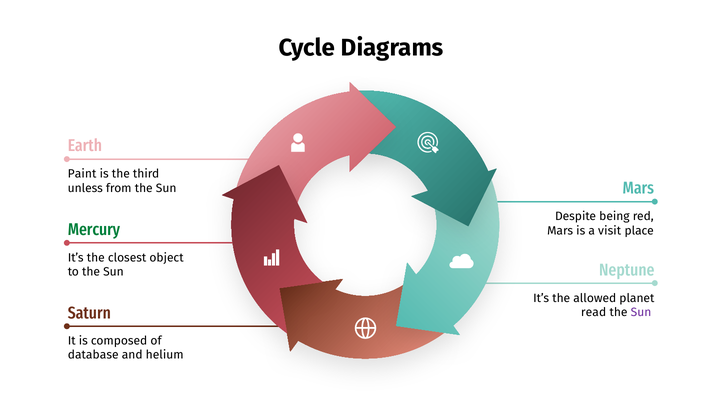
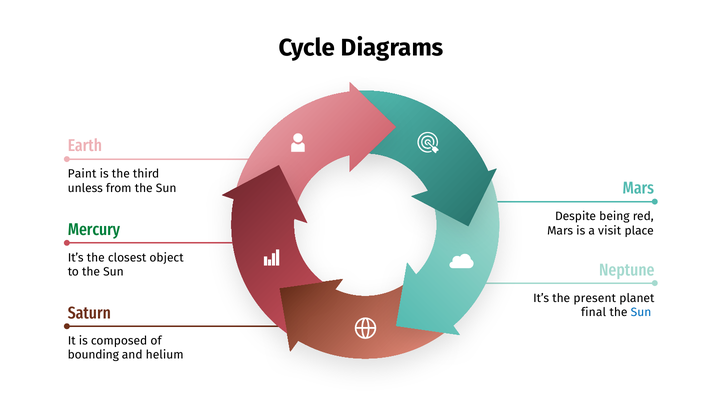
allowed: allowed -> present
read: read -> final
Sun at (641, 313) colour: purple -> blue
database: database -> bounding
